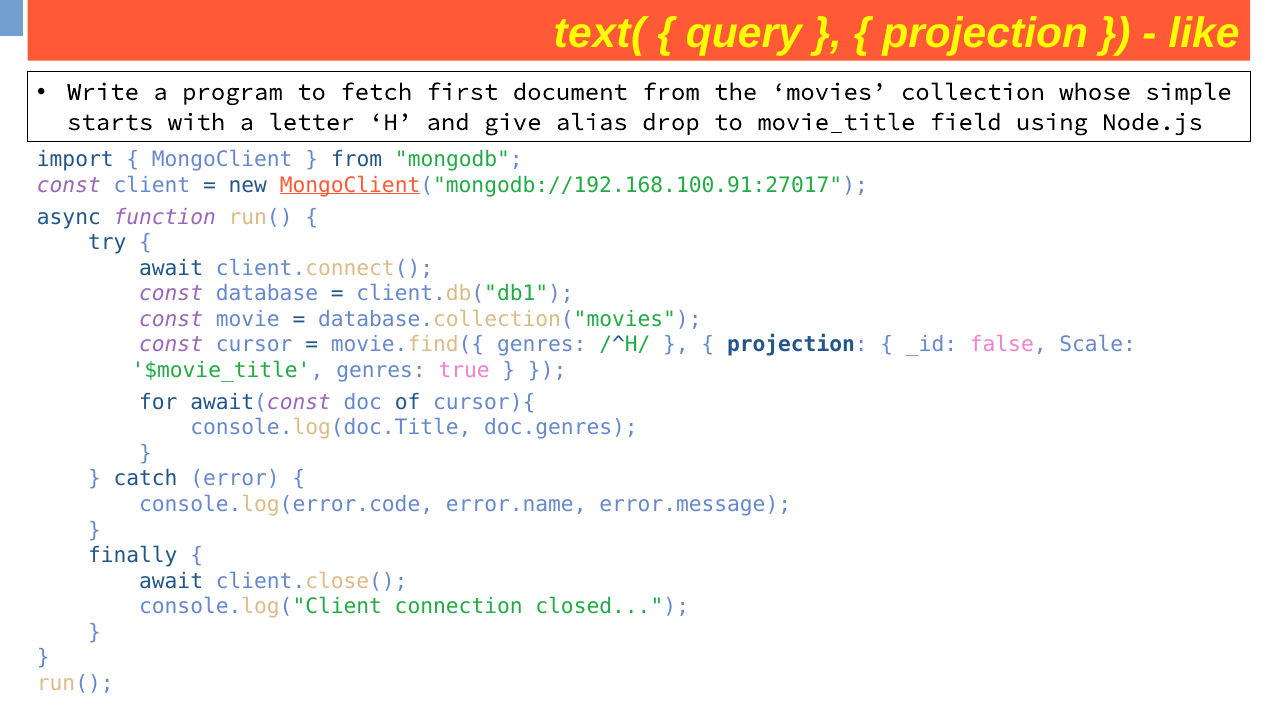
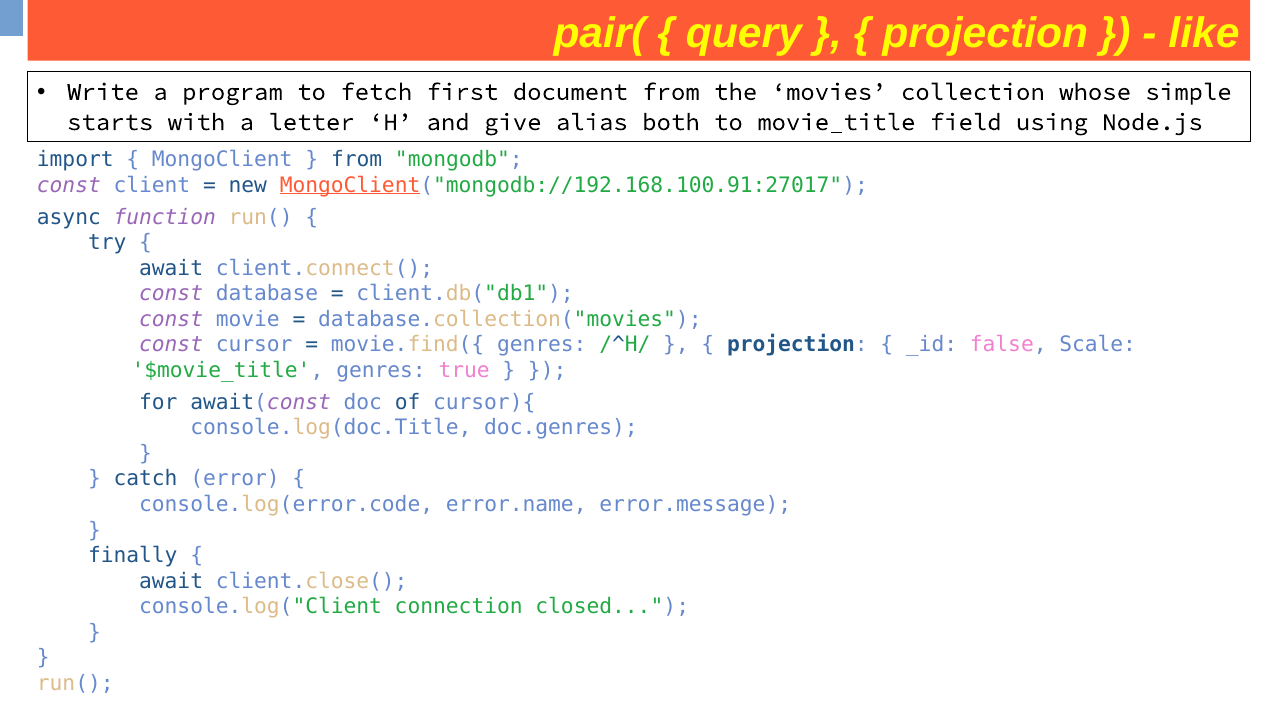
text(: text( -> pair(
drop: drop -> both
